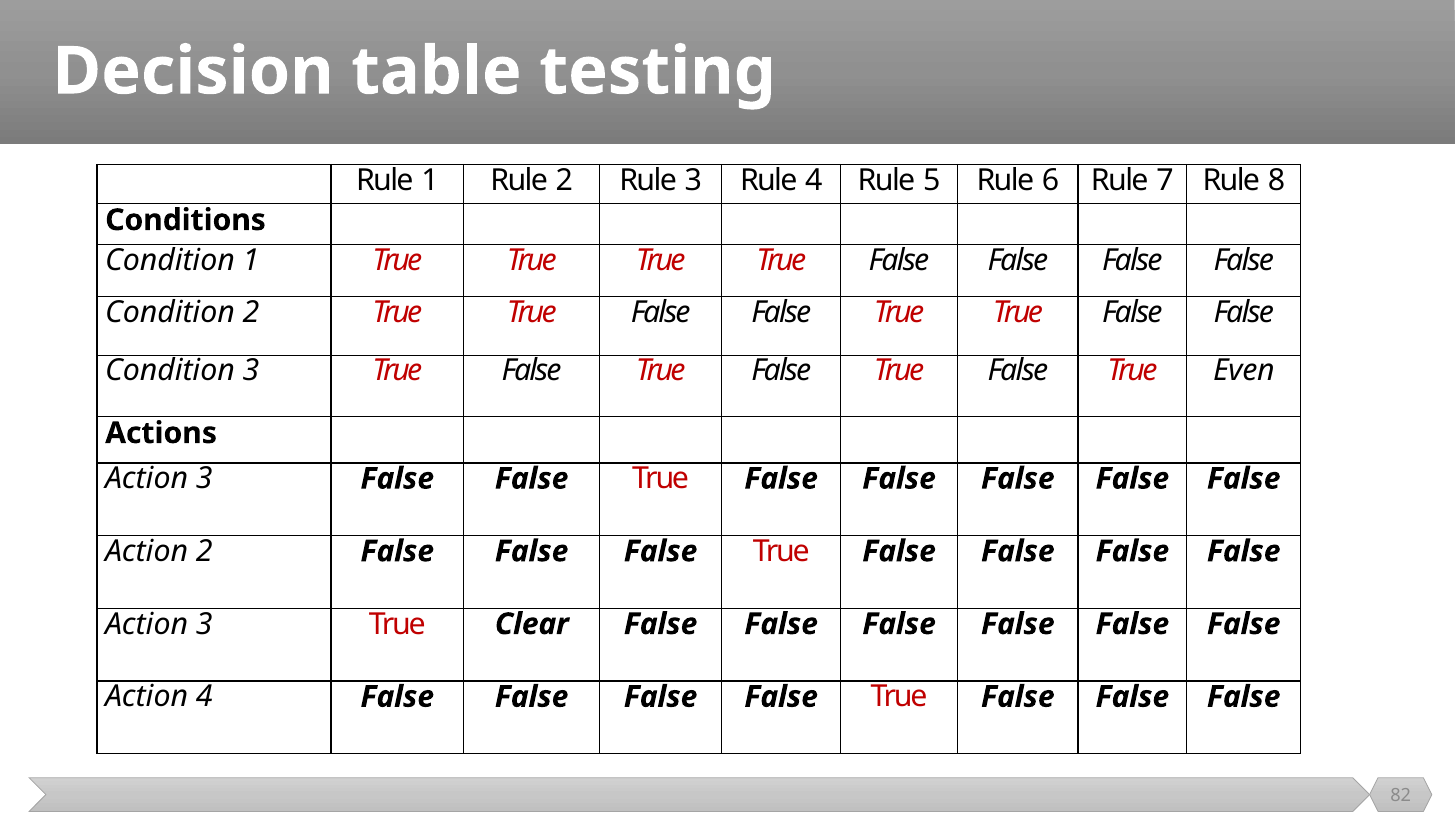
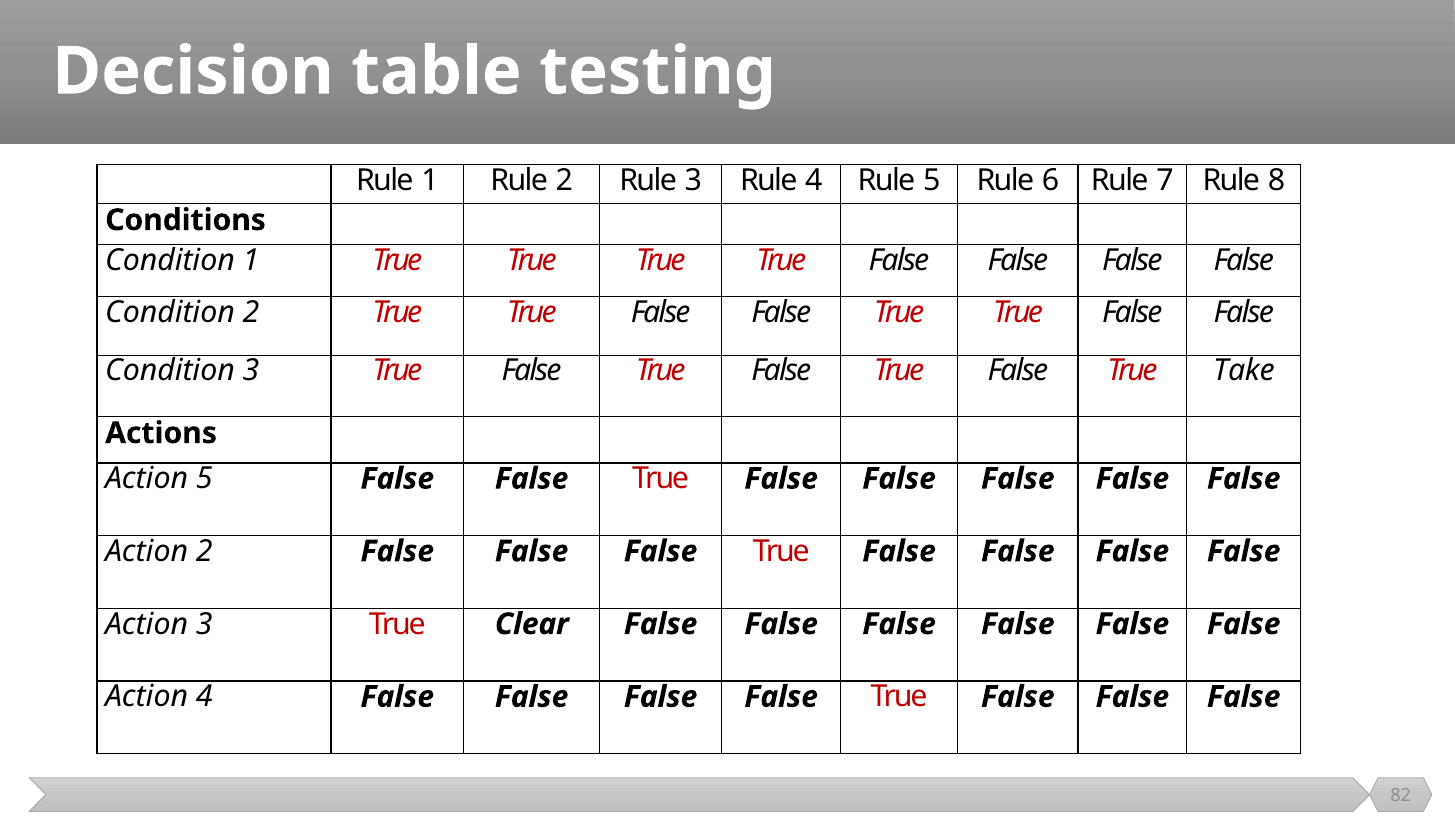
Even: Even -> Take
3 at (204, 479): 3 -> 5
